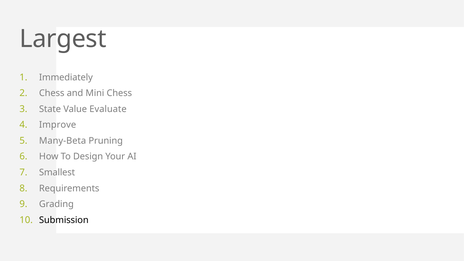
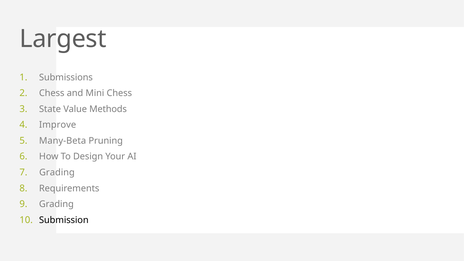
Immediately: Immediately -> Submissions
Evaluate: Evaluate -> Methods
Smallest at (57, 172): Smallest -> Grading
